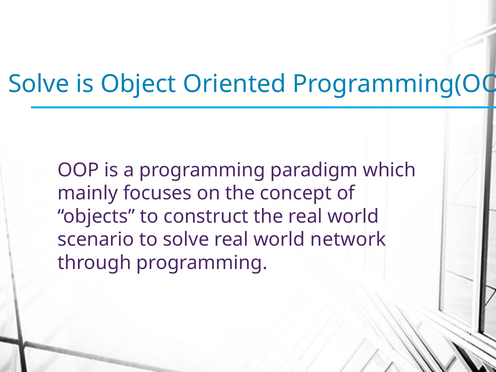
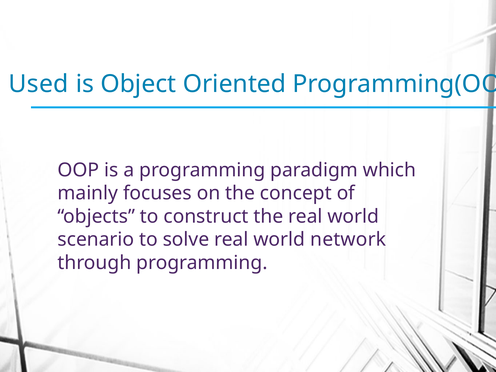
Solve at (39, 84): Solve -> Used
